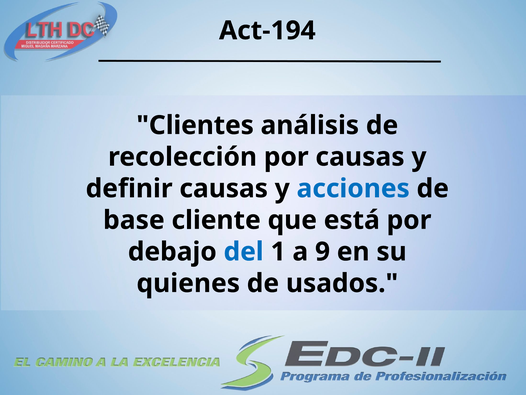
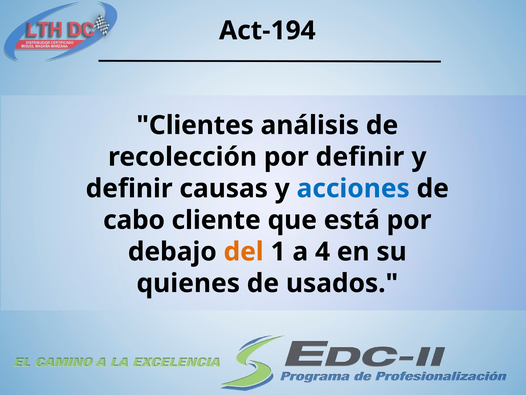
por causas: causas -> definir
base: base -> cabo
del colour: blue -> orange
9: 9 -> 4
